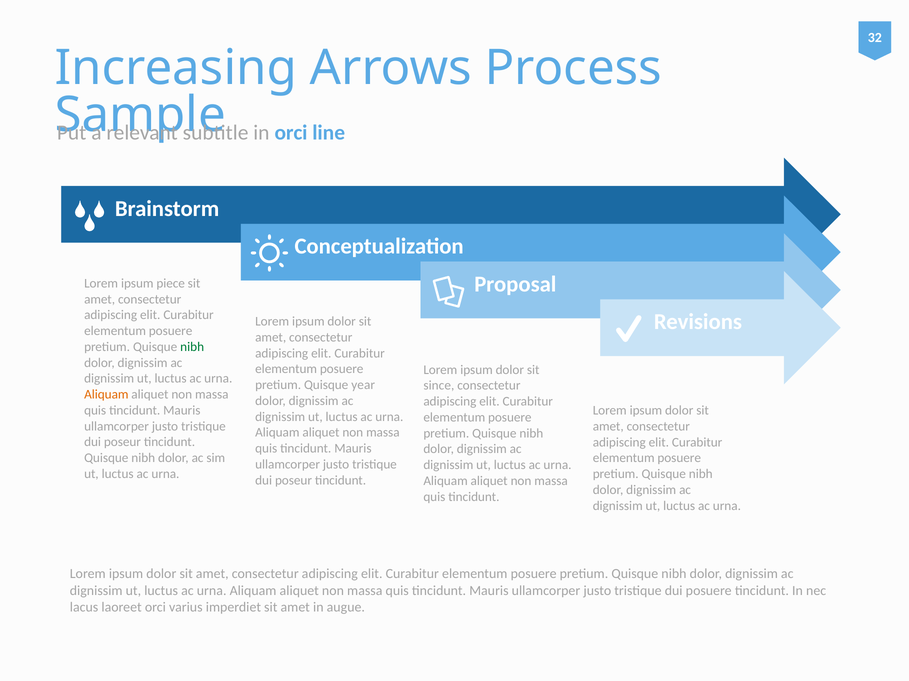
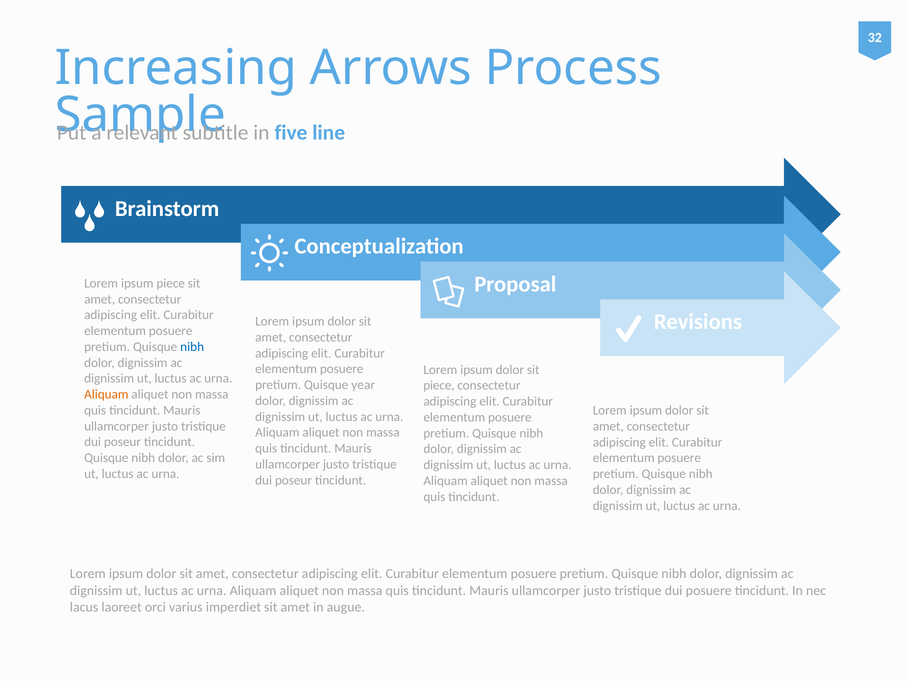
in orci: orci -> five
nibh at (192, 347) colour: green -> blue
since at (439, 386): since -> piece
